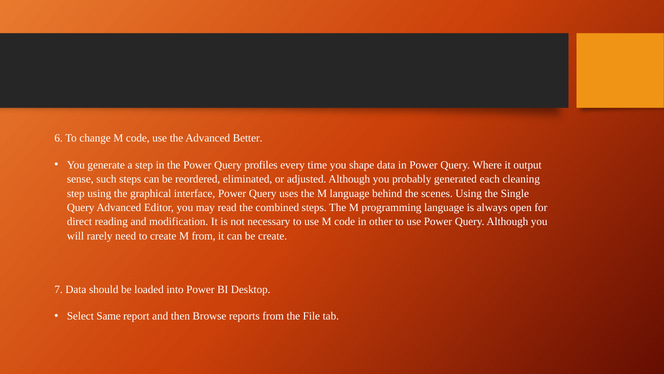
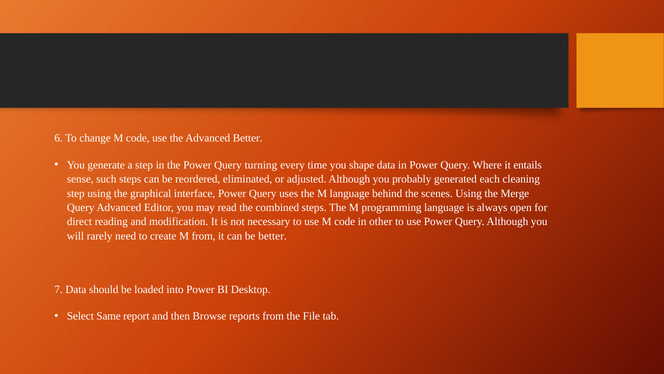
profiles: profiles -> turning
output: output -> entails
Single: Single -> Merge
be create: create -> better
